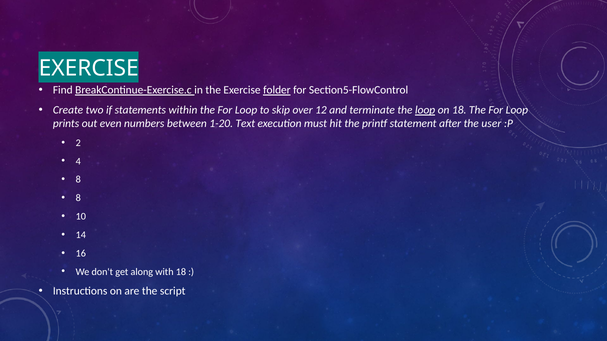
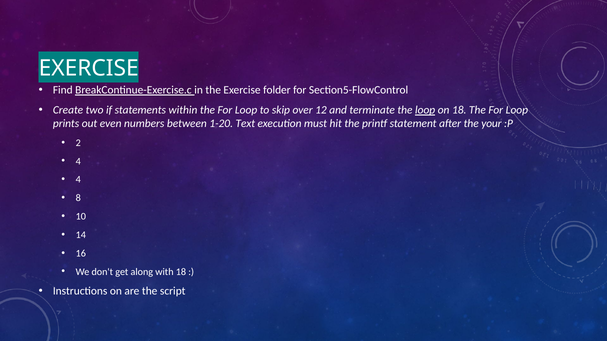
folder underline: present -> none
user: user -> your
8 at (78, 180): 8 -> 4
